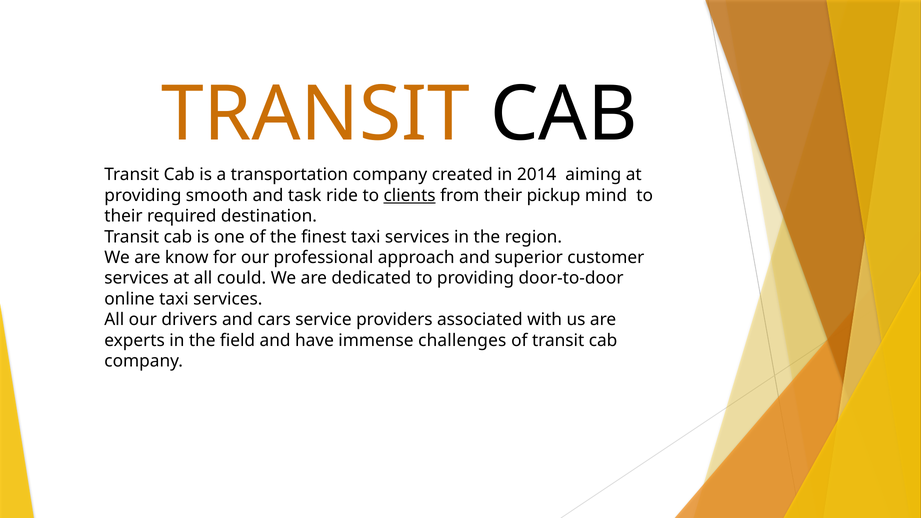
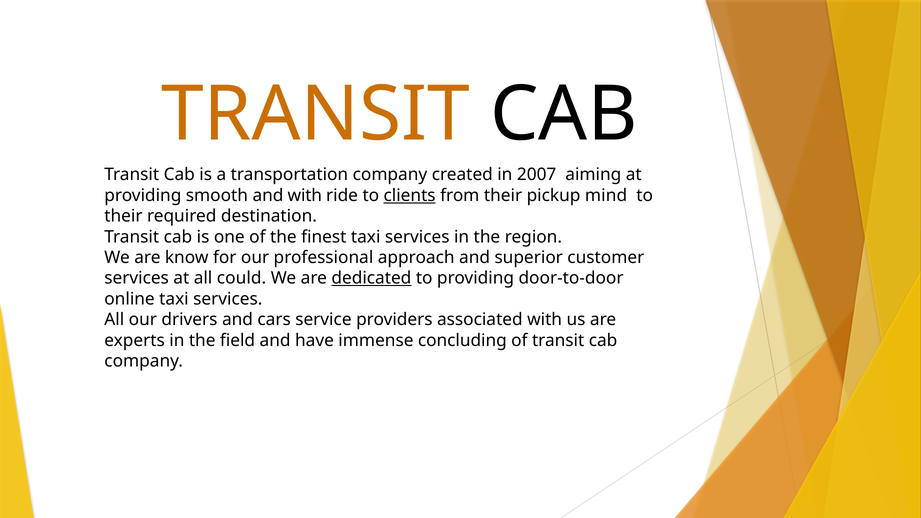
2014: 2014 -> 2007
and task: task -> with
dedicated underline: none -> present
challenges: challenges -> concluding
